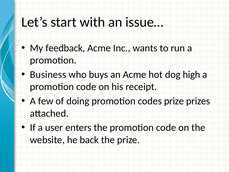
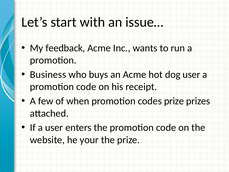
dog high: high -> user
doing: doing -> when
back: back -> your
